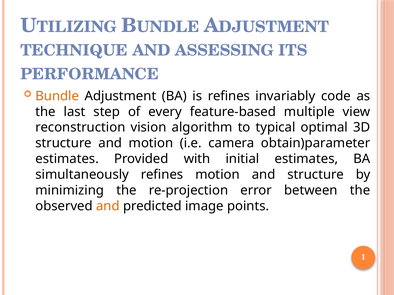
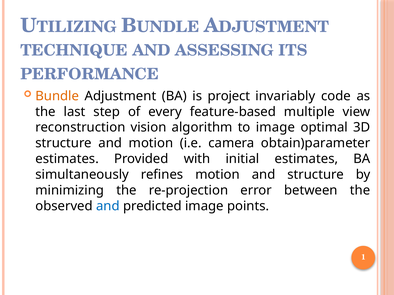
is refines: refines -> project
to typical: typical -> image
and at (108, 206) colour: orange -> blue
